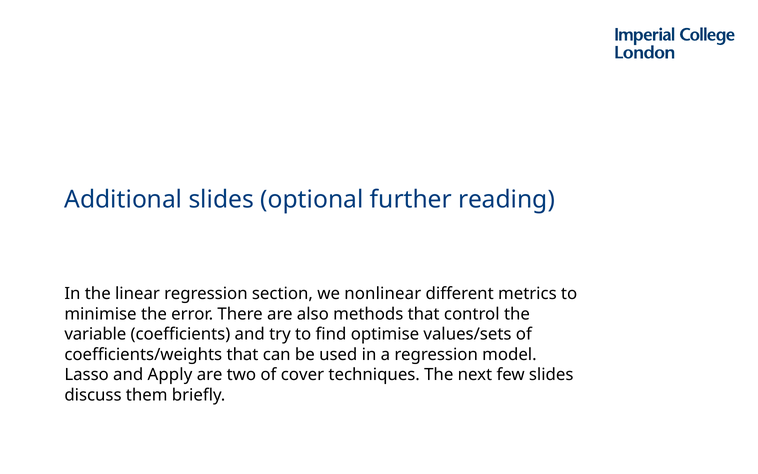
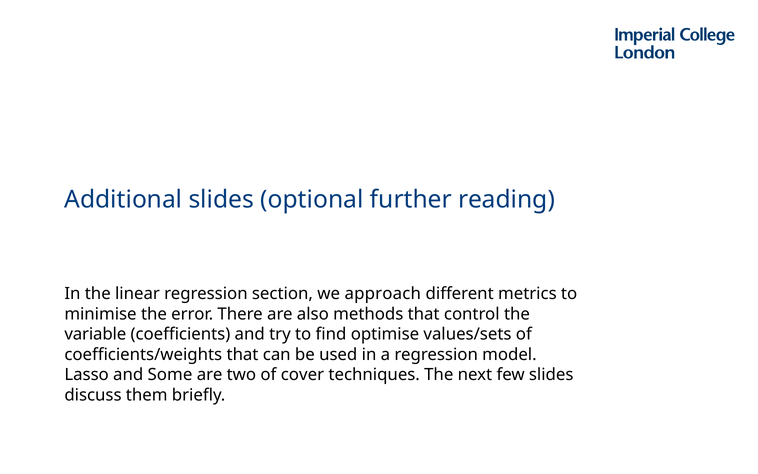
nonlinear: nonlinear -> approach
Apply: Apply -> Some
